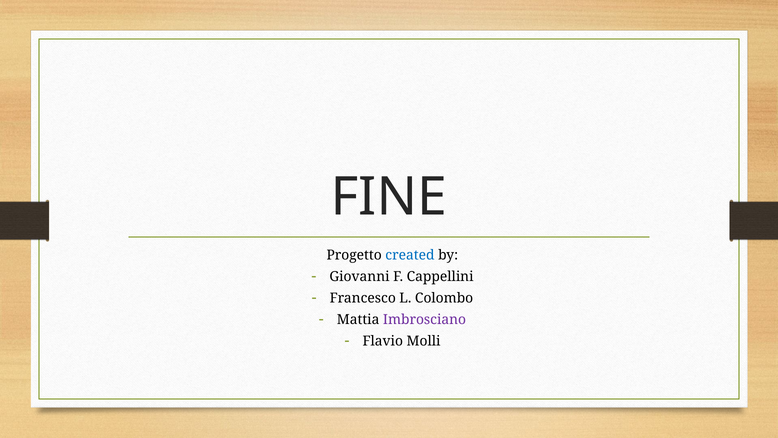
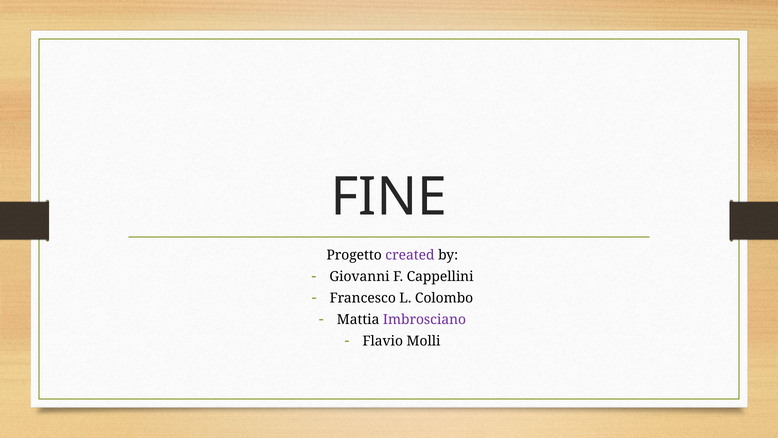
created colour: blue -> purple
